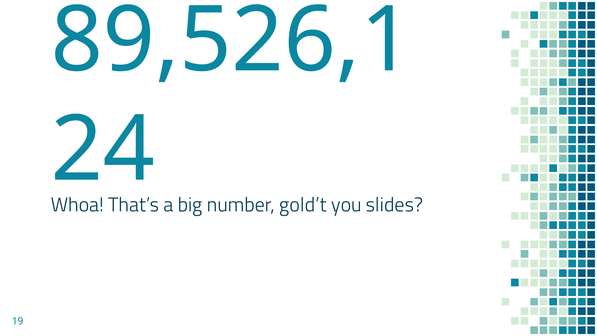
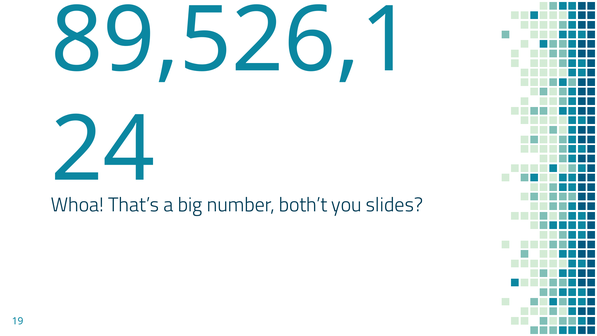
gold’t: gold’t -> both’t
